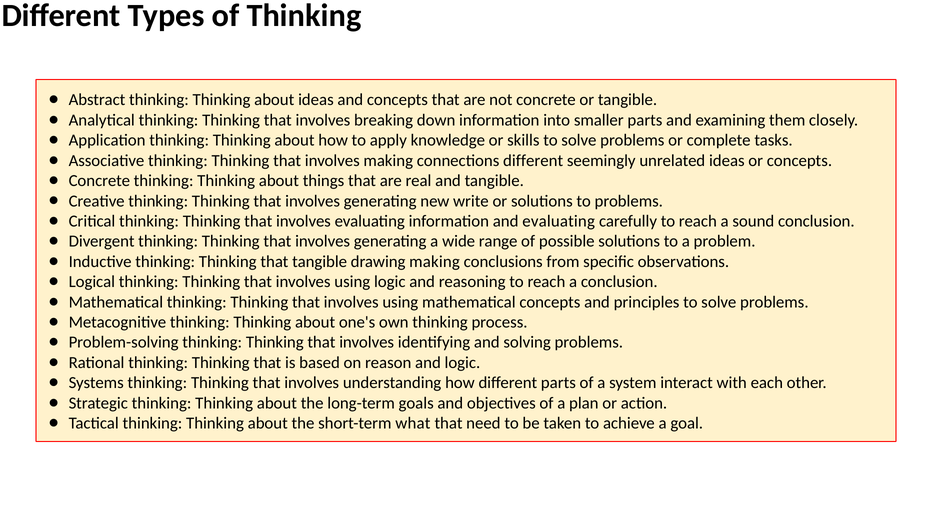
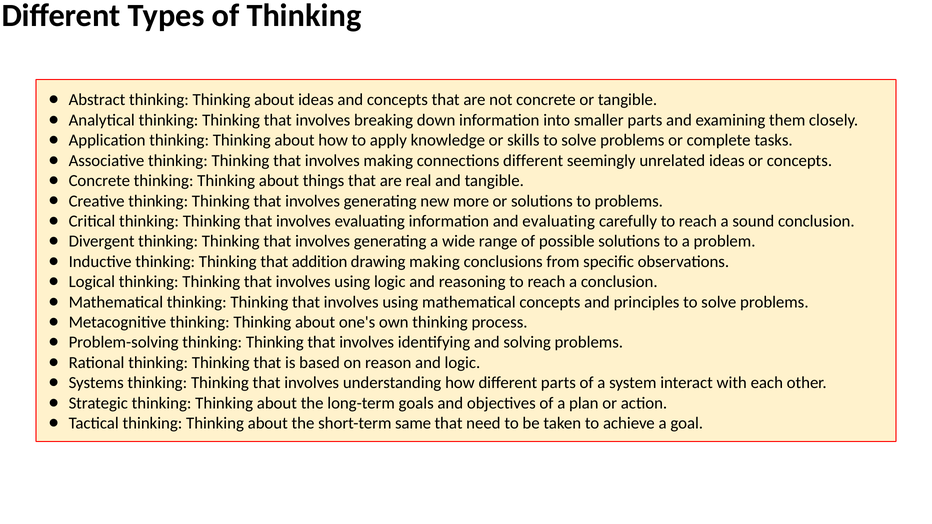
write: write -> more
that tangible: tangible -> addition
what: what -> same
